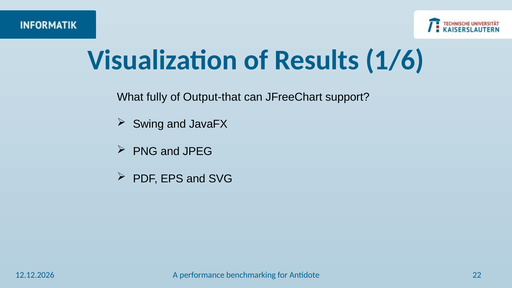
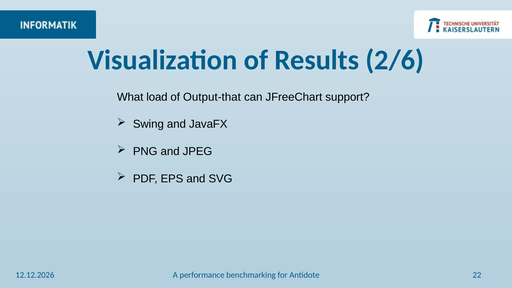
1/6: 1/6 -> 2/6
fully: fully -> load
